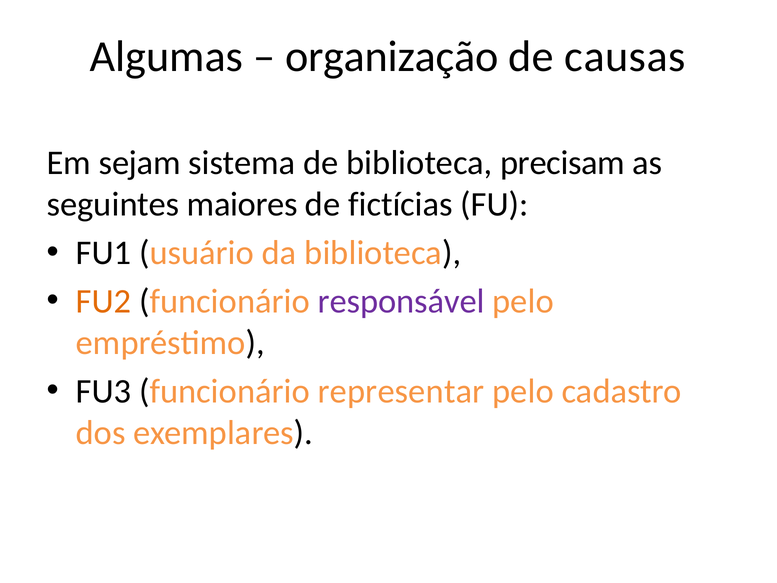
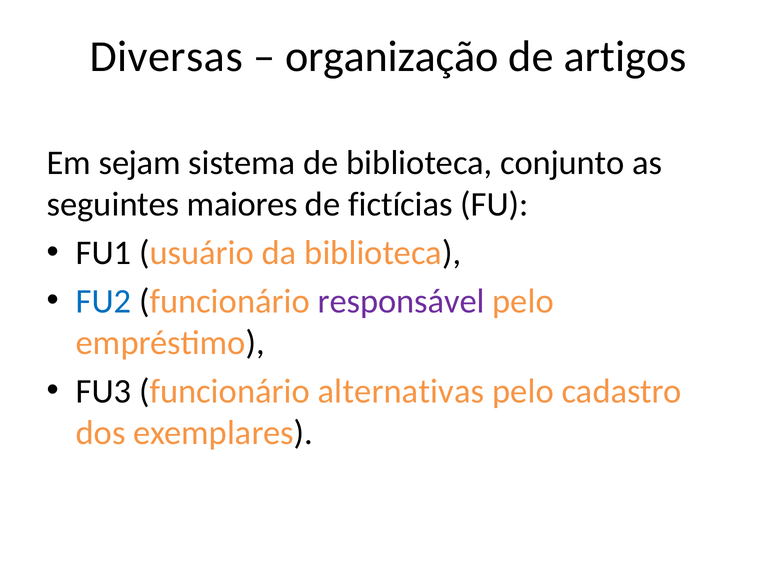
Algumas: Algumas -> Diversas
causas: causas -> artigos
precisam: precisam -> conjunto
FU2 colour: orange -> blue
representar: representar -> alternativas
